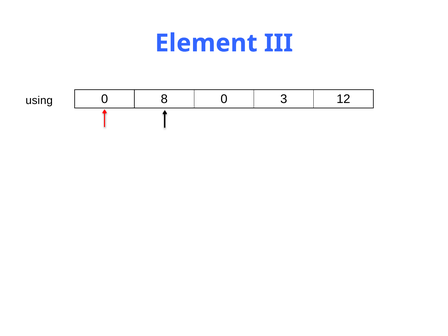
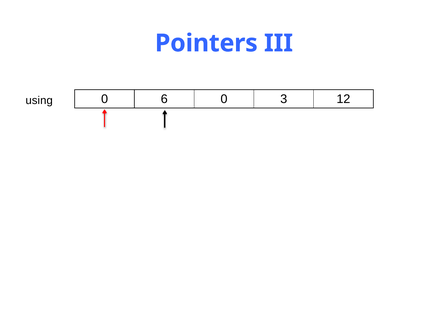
Element: Element -> Pointers
8: 8 -> 6
